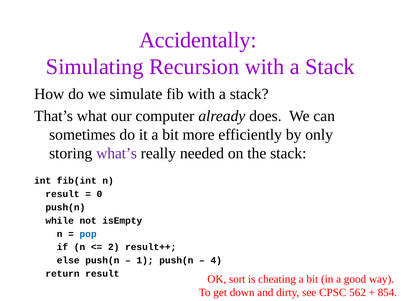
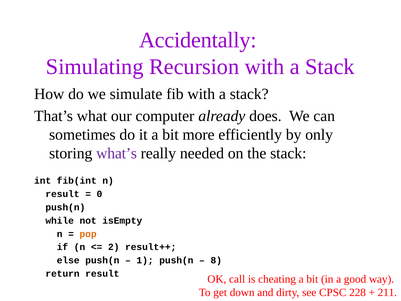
pop colour: blue -> orange
4: 4 -> 8
sort: sort -> call
562: 562 -> 228
854: 854 -> 211
